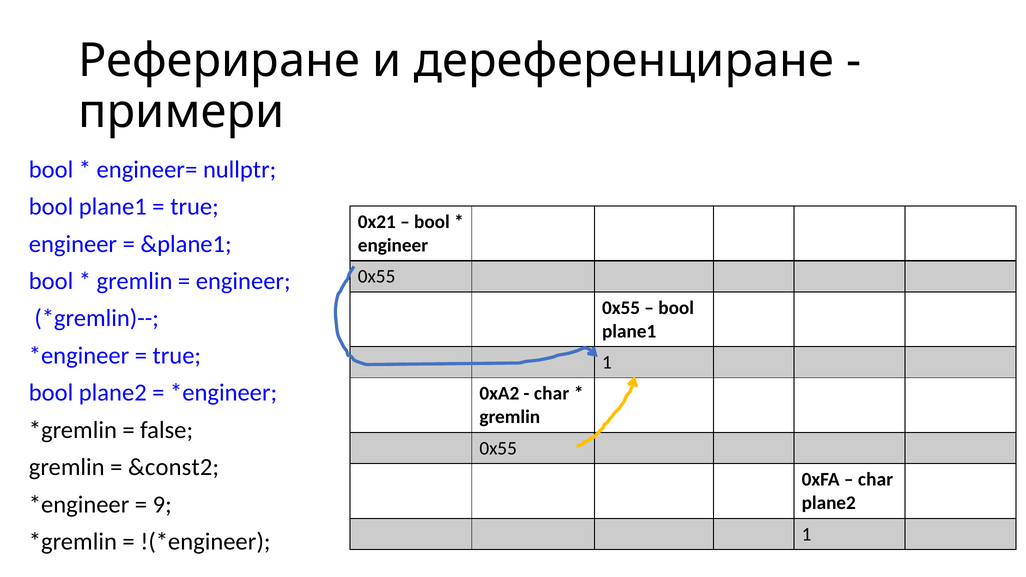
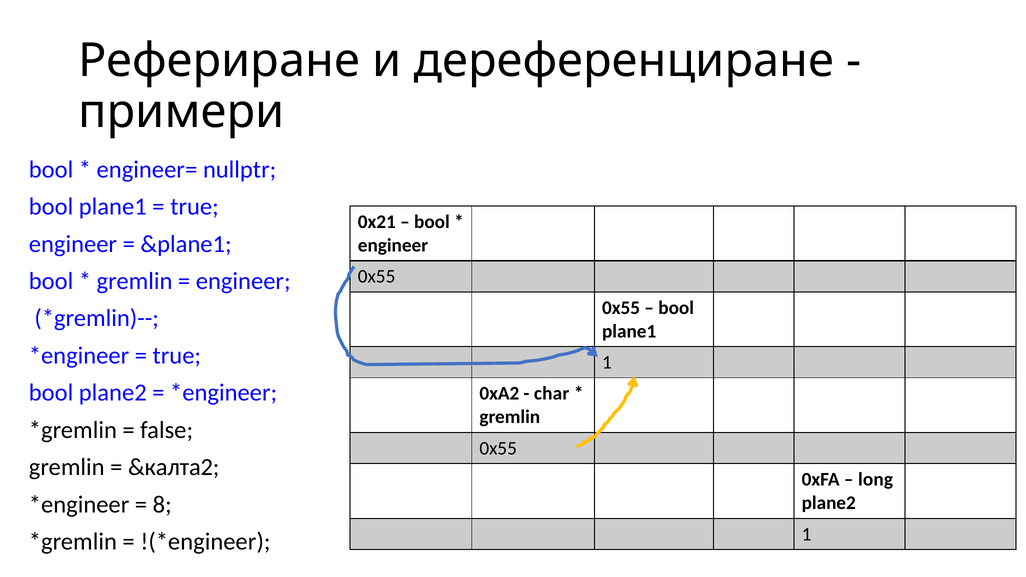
&const2: &const2 -> &калта2
char at (876, 480): char -> long
9: 9 -> 8
